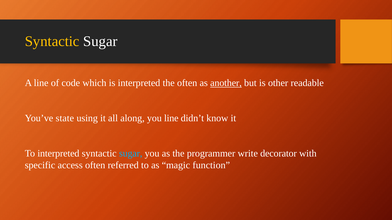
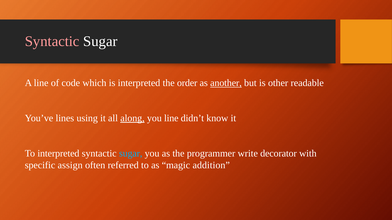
Syntactic at (52, 41) colour: yellow -> pink
the often: often -> order
state: state -> lines
along underline: none -> present
access: access -> assign
function: function -> addition
